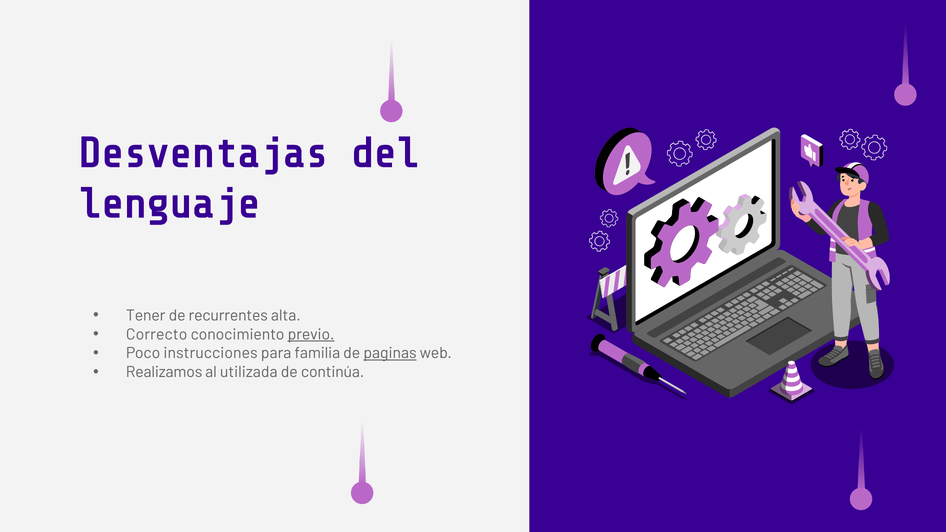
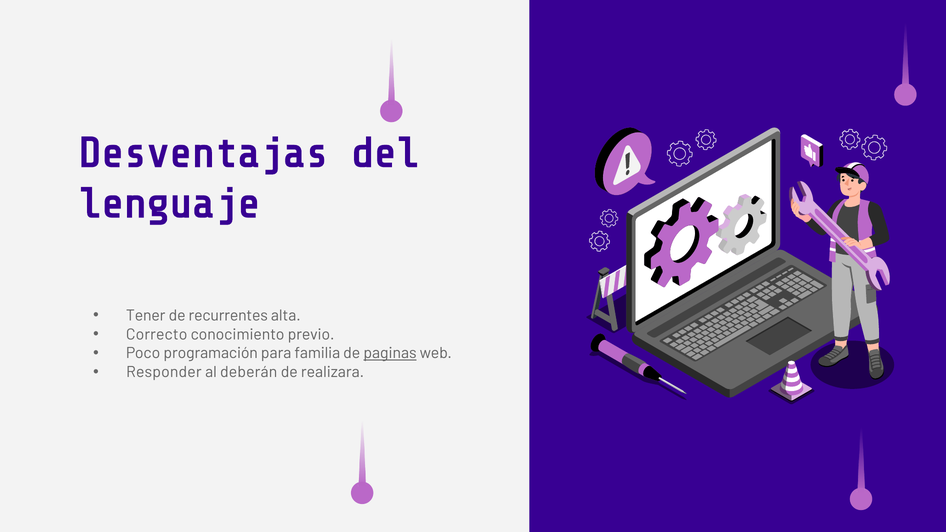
previo underline: present -> none
instrucciones: instrucciones -> programación
Realizamos: Realizamos -> Responder
utilizada: utilizada -> deberán
continúa: continúa -> realizara
